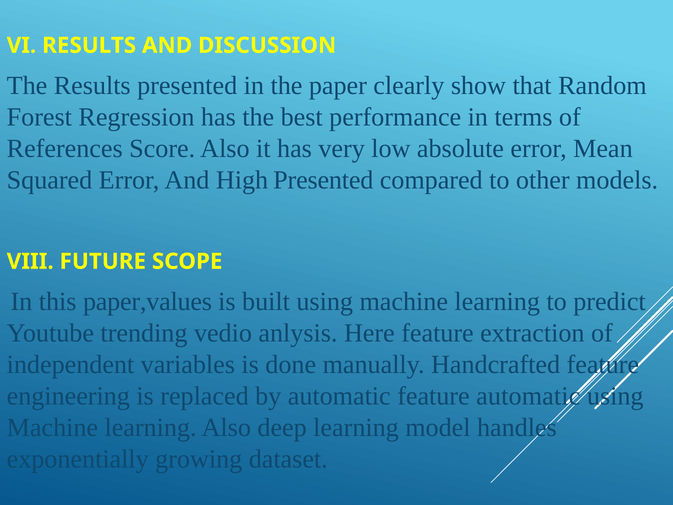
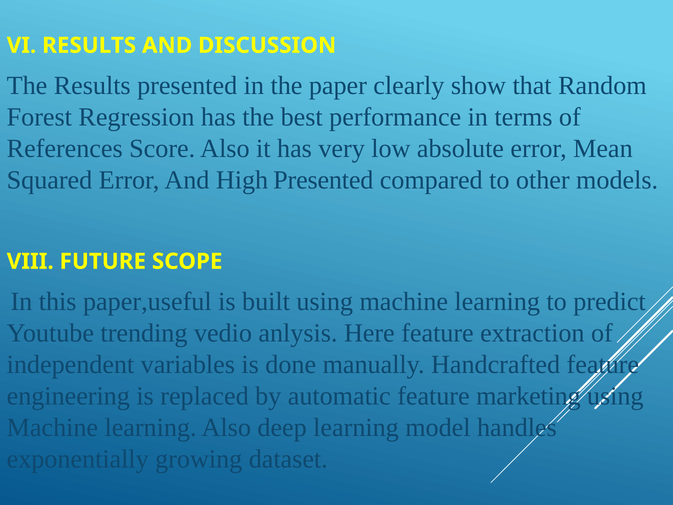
paper,values: paper,values -> paper,useful
feature automatic: automatic -> marketing
